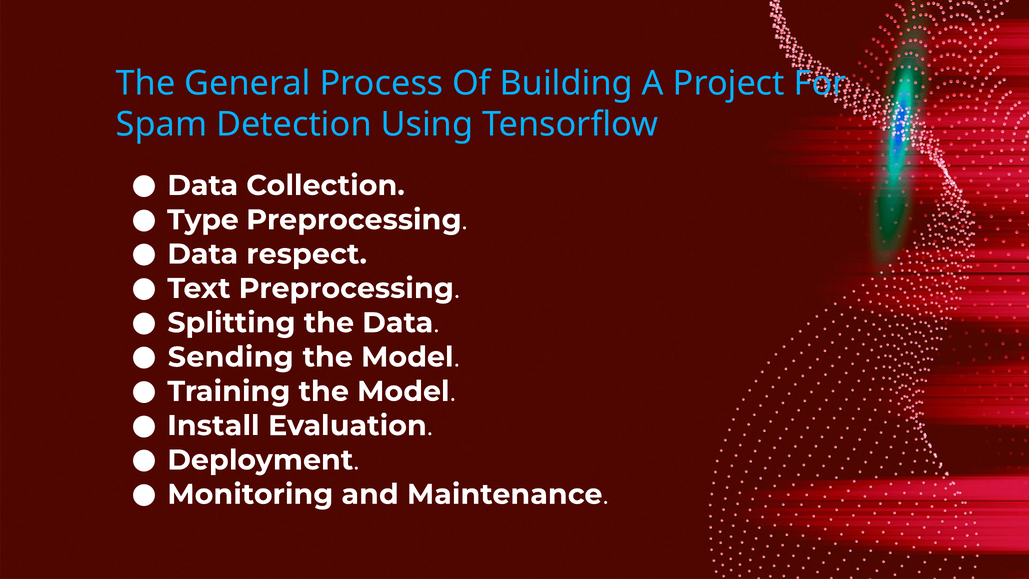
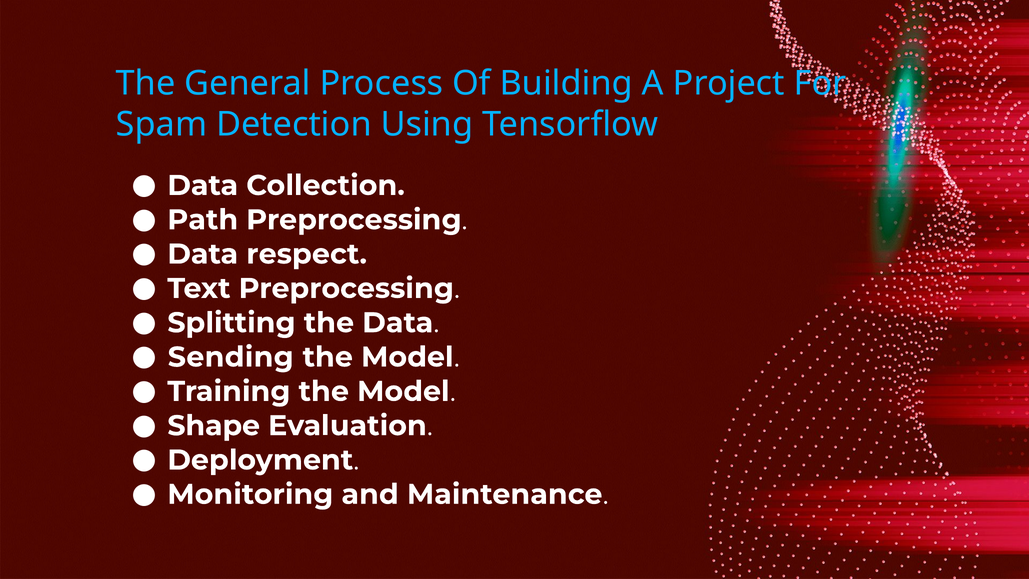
Type: Type -> Path
Install: Install -> Shape
